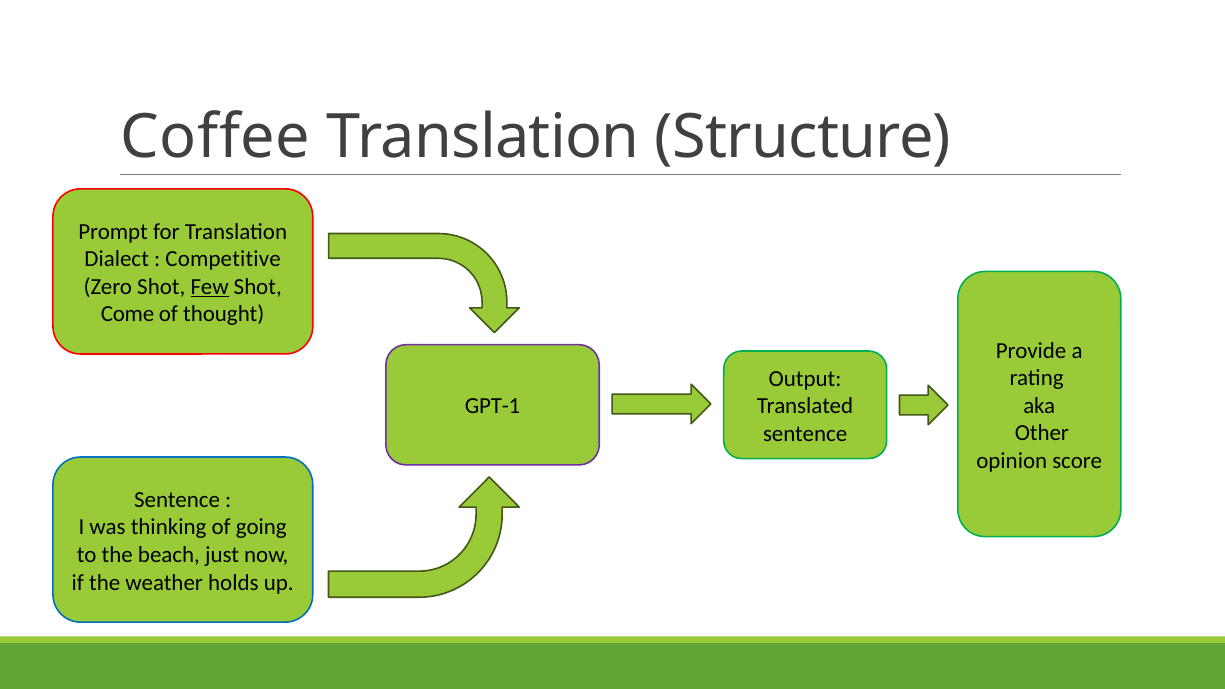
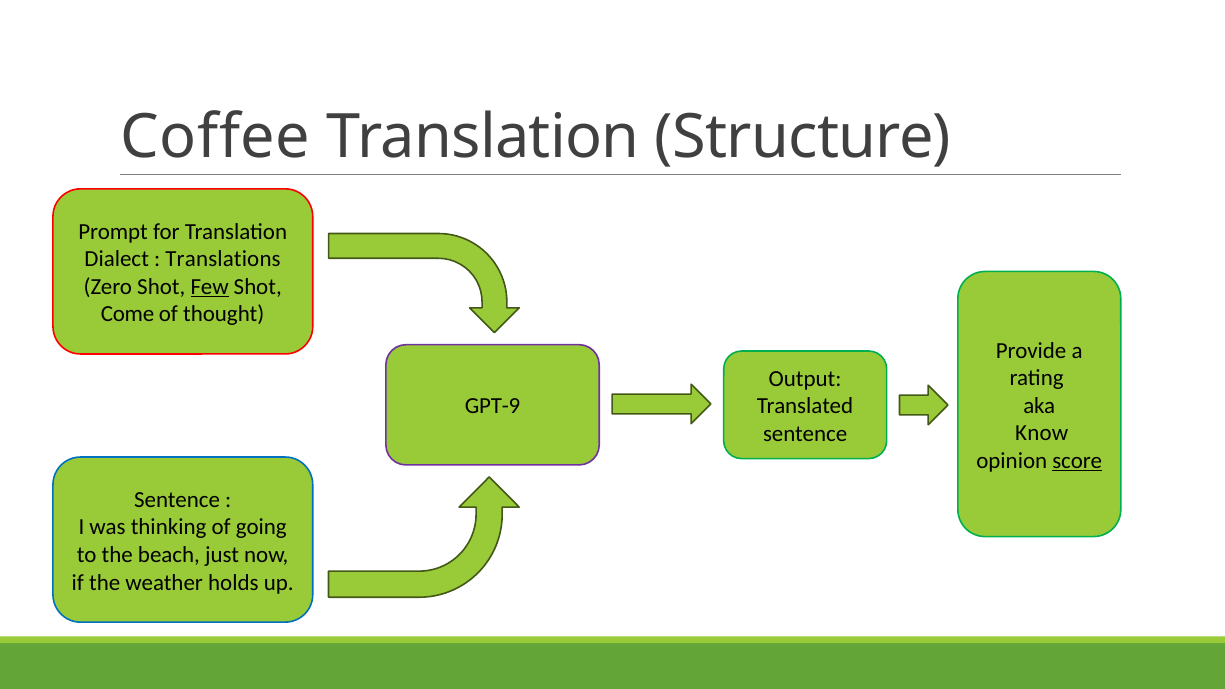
Competitive: Competitive -> Translations
GPT-1: GPT-1 -> GPT-9
Other: Other -> Know
score underline: none -> present
